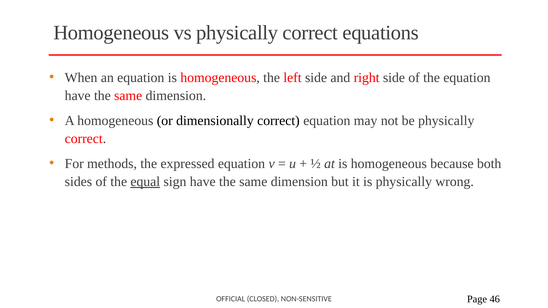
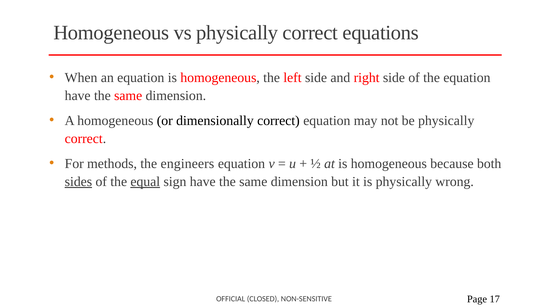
expressed: expressed -> engineers
sides underline: none -> present
46: 46 -> 17
